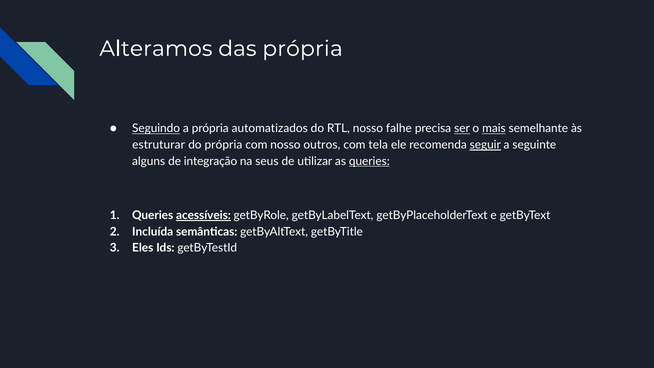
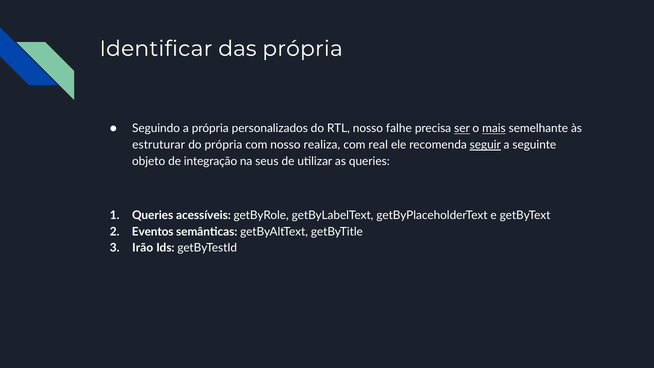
Alteramos: Alteramos -> Identificar
Seguindo underline: present -> none
automatizados: automatizados -> personalizados
outros: outros -> realiza
tela: tela -> real
alguns: alguns -> objeto
queries at (369, 161) underline: present -> none
acessíveis underline: present -> none
Incluída: Incluída -> Eventos
Eles: Eles -> Irão
